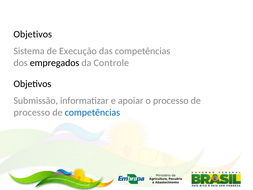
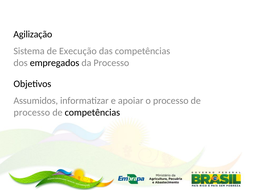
Objetivos at (33, 34): Objetivos -> Agilização
da Controle: Controle -> Processo
Submissão: Submissão -> Assumidos
competências at (92, 112) colour: blue -> black
